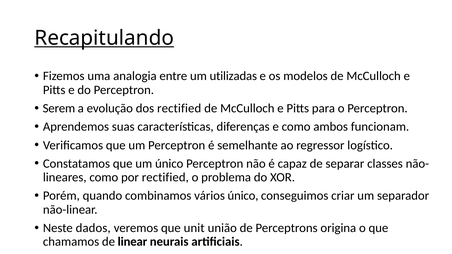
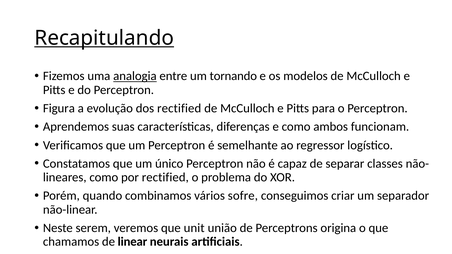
analogia underline: none -> present
utilizadas: utilizadas -> tornando
Serem: Serem -> Figura
vários único: único -> sofre
dados: dados -> serem
